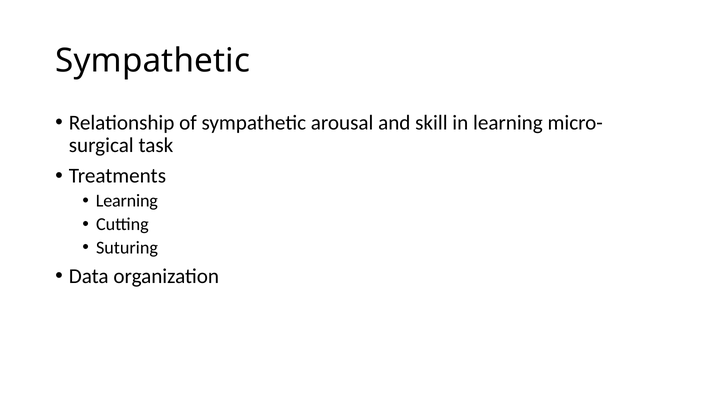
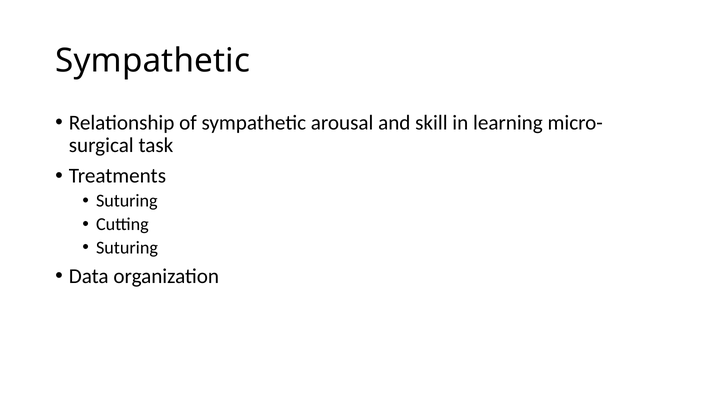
Learning at (127, 201): Learning -> Suturing
